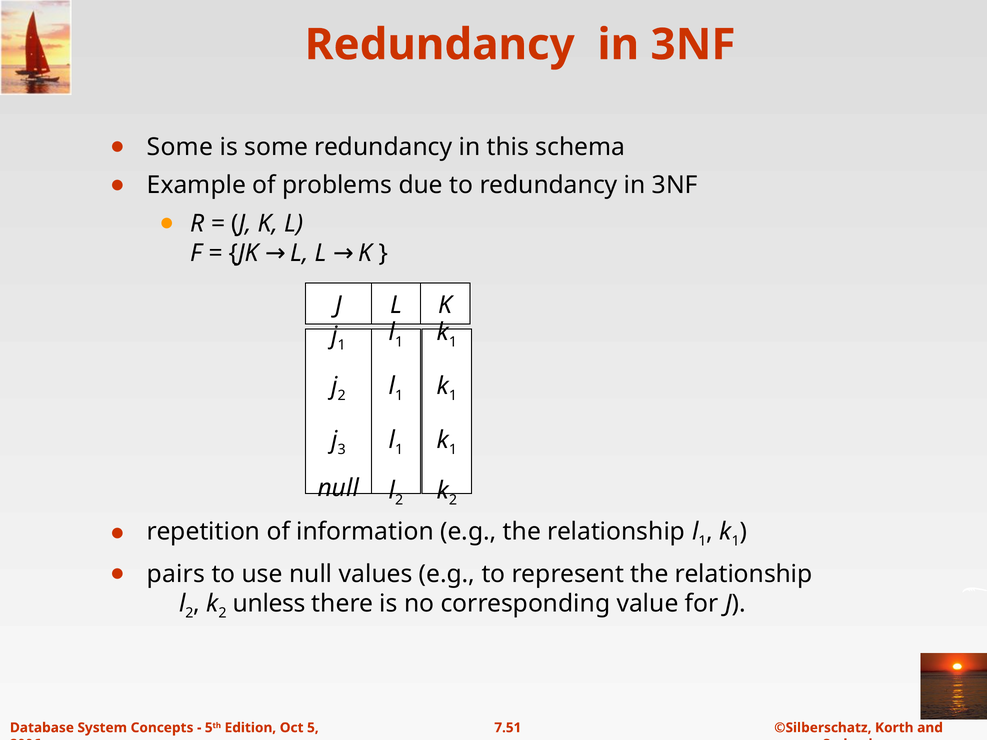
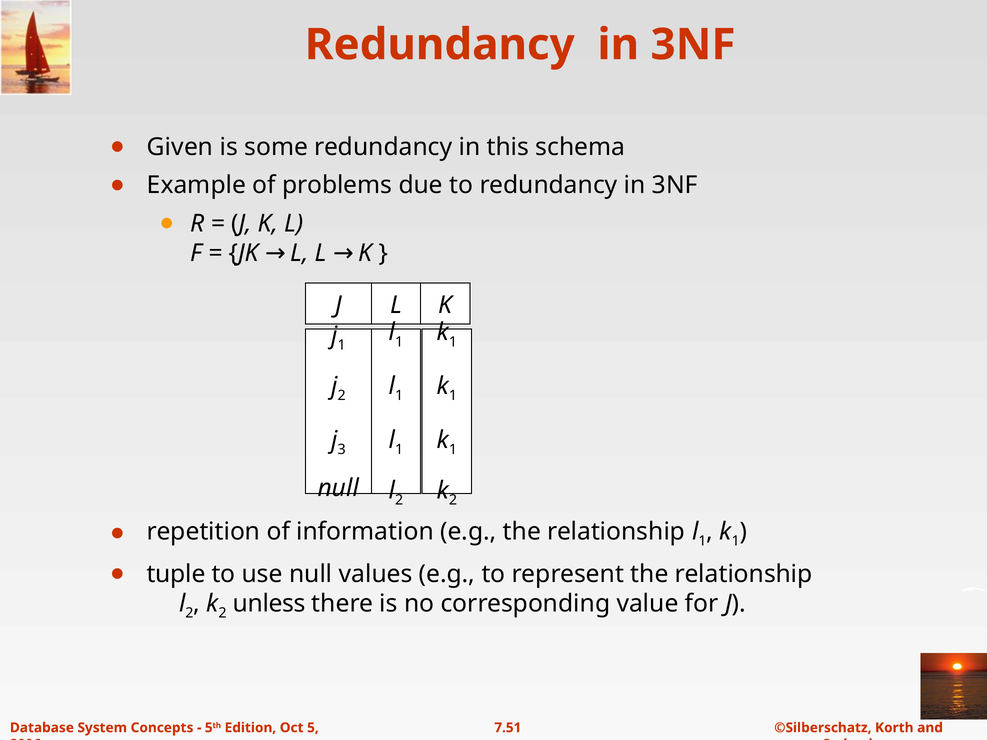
Some at (180, 147): Some -> Given
pairs: pairs -> tuple
